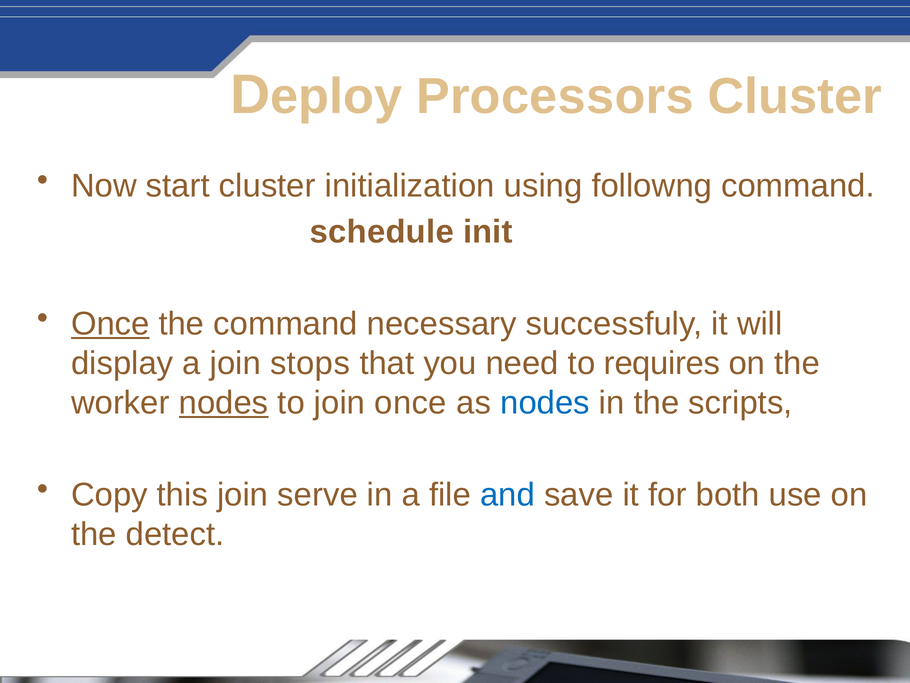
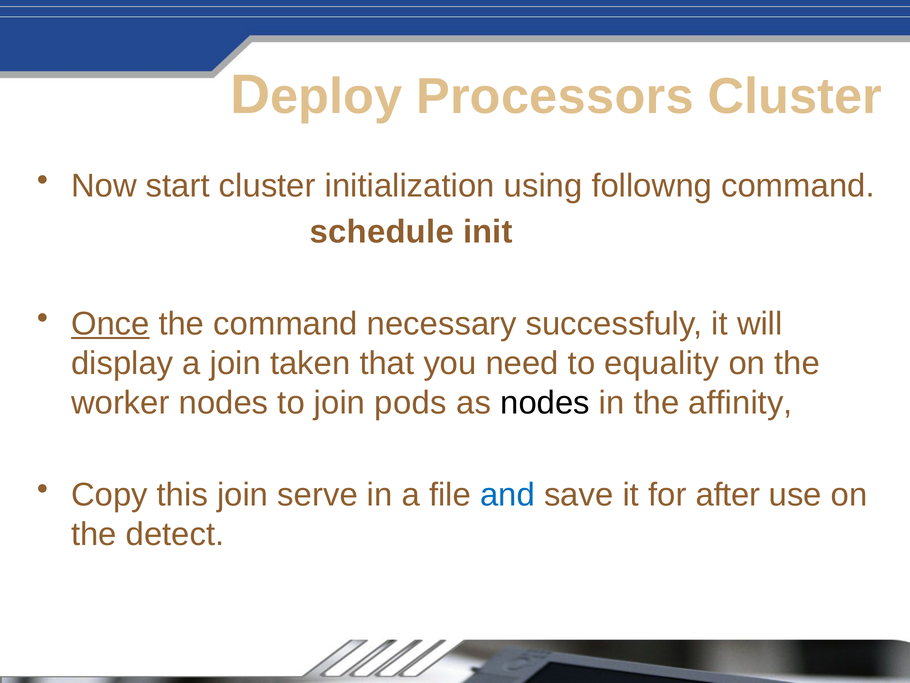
stops: stops -> taken
requires: requires -> equality
nodes at (224, 402) underline: present -> none
join once: once -> pods
nodes at (545, 402) colour: blue -> black
scripts: scripts -> affinity
both: both -> after
